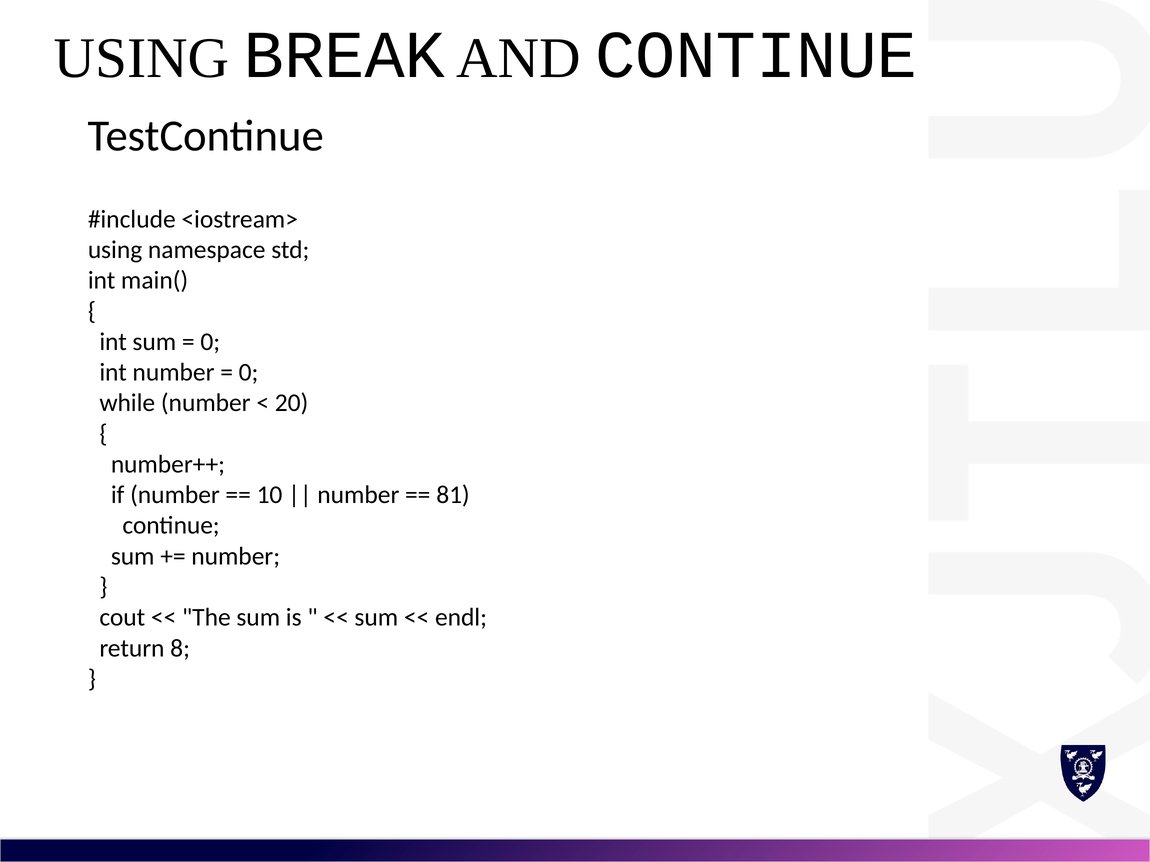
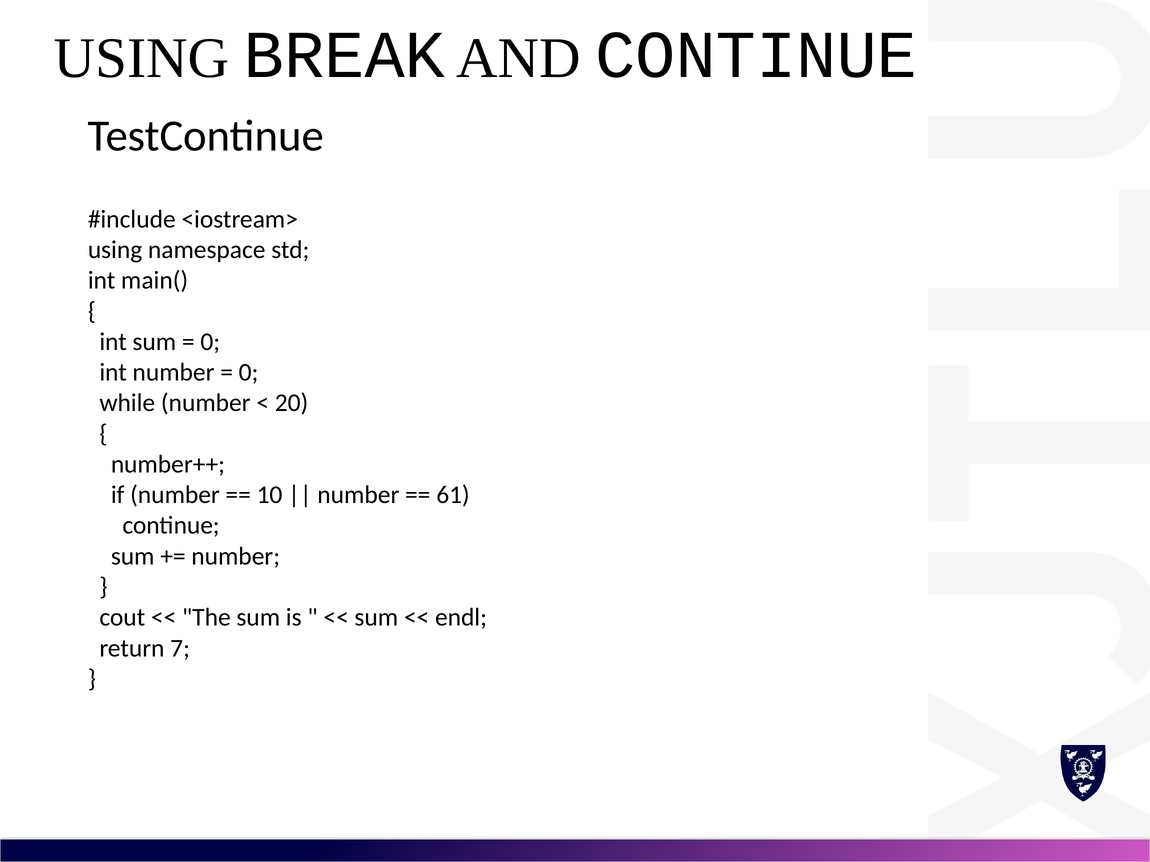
81: 81 -> 61
8: 8 -> 7
